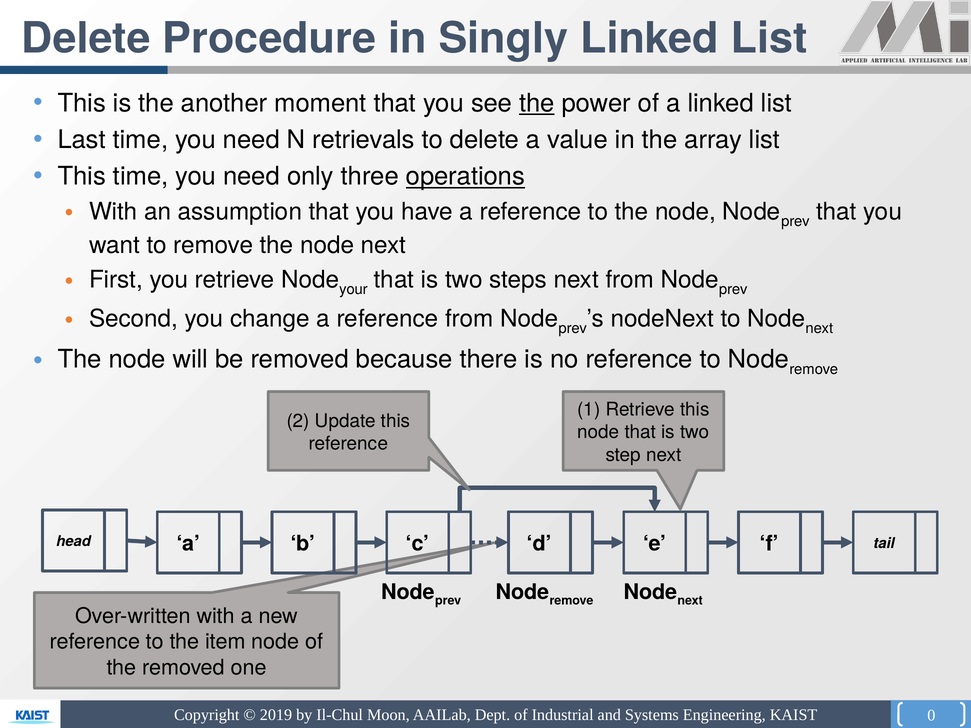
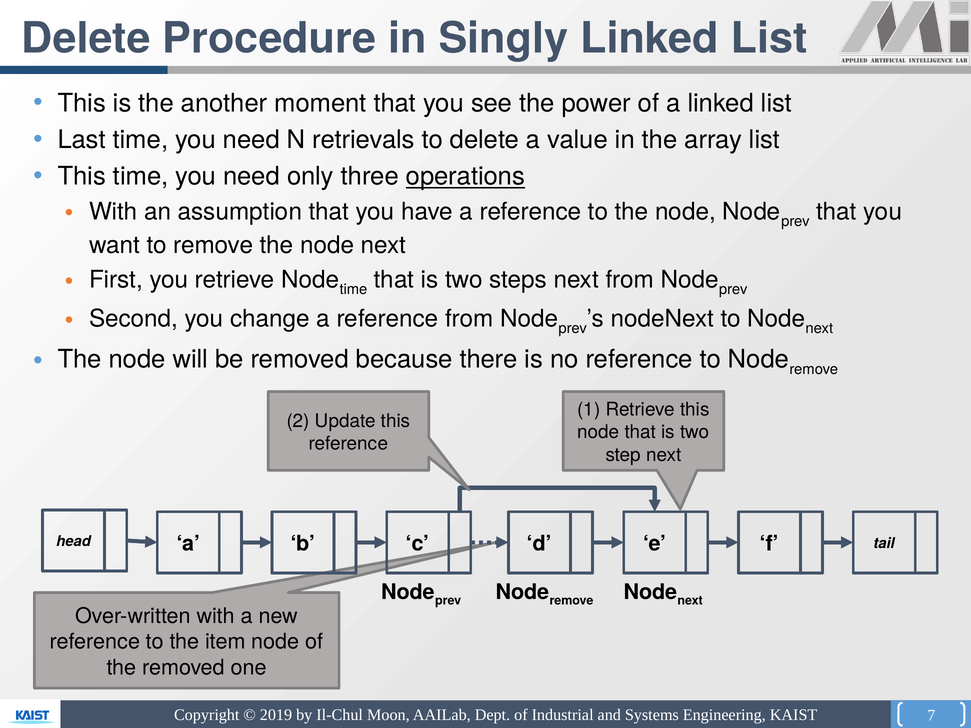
the at (537, 103) underline: present -> none
Node your: your -> time
0: 0 -> 7
